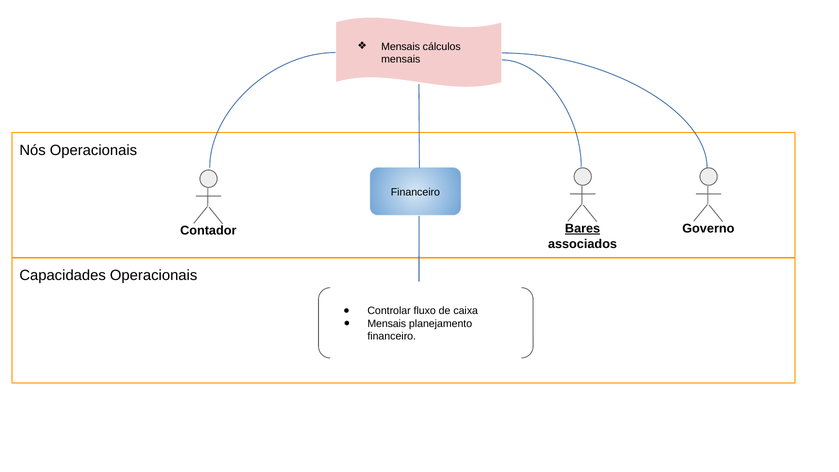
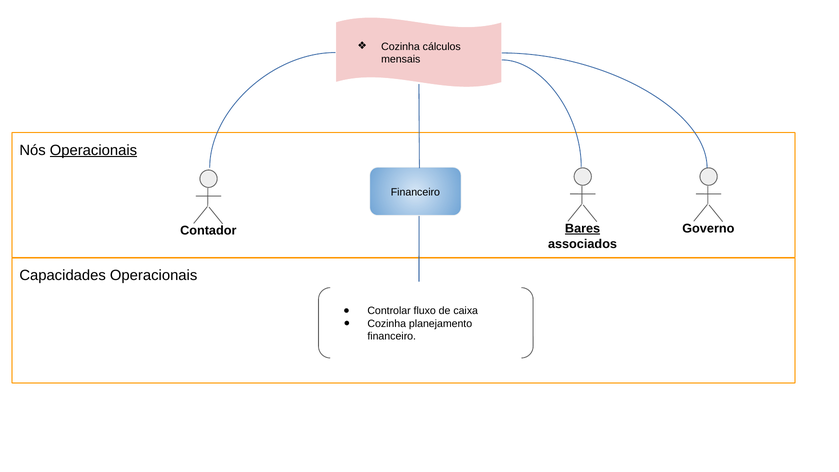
Mensais at (401, 47): Mensais -> Cozinha
Operacionais at (93, 150) underline: none -> present
Mensais at (387, 323): Mensais -> Cozinha
